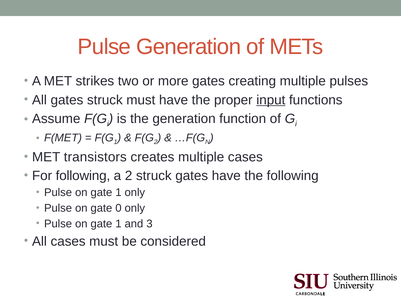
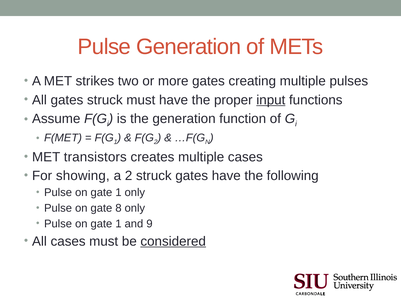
For following: following -> showing
0: 0 -> 8
3: 3 -> 9
considered underline: none -> present
